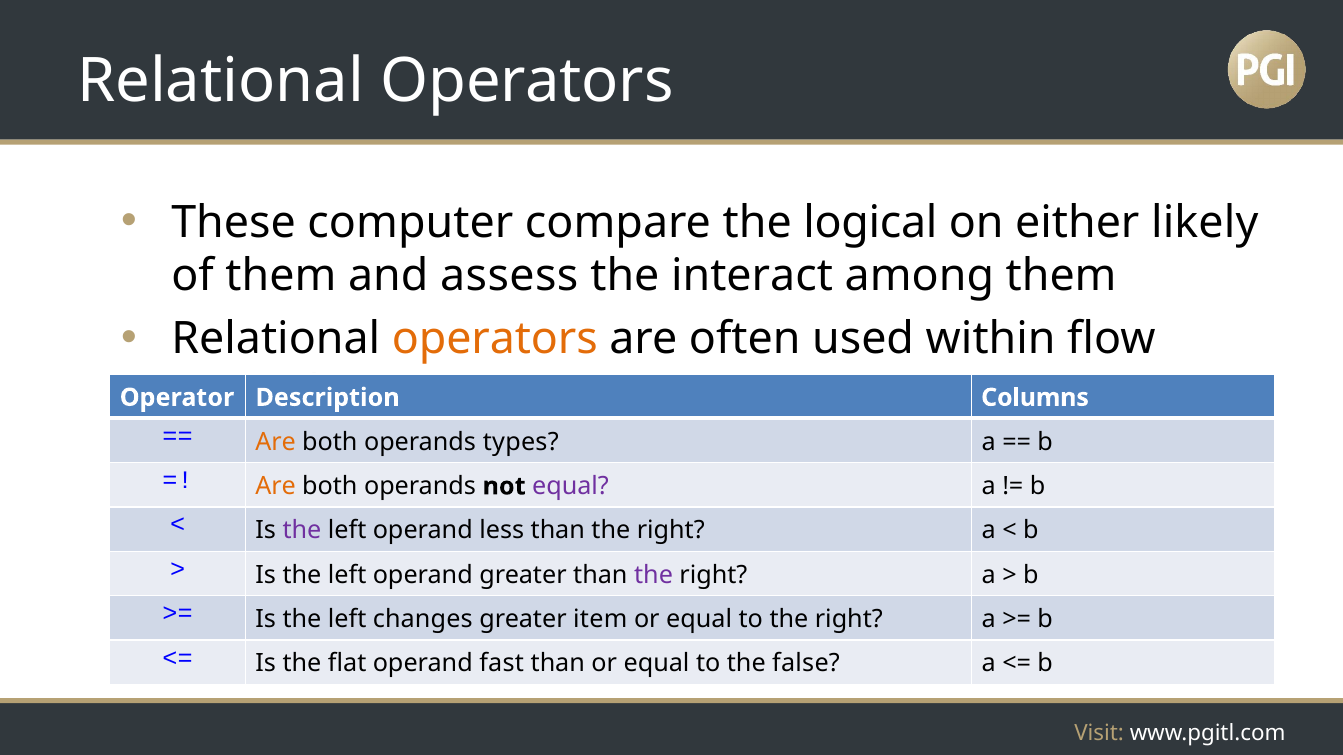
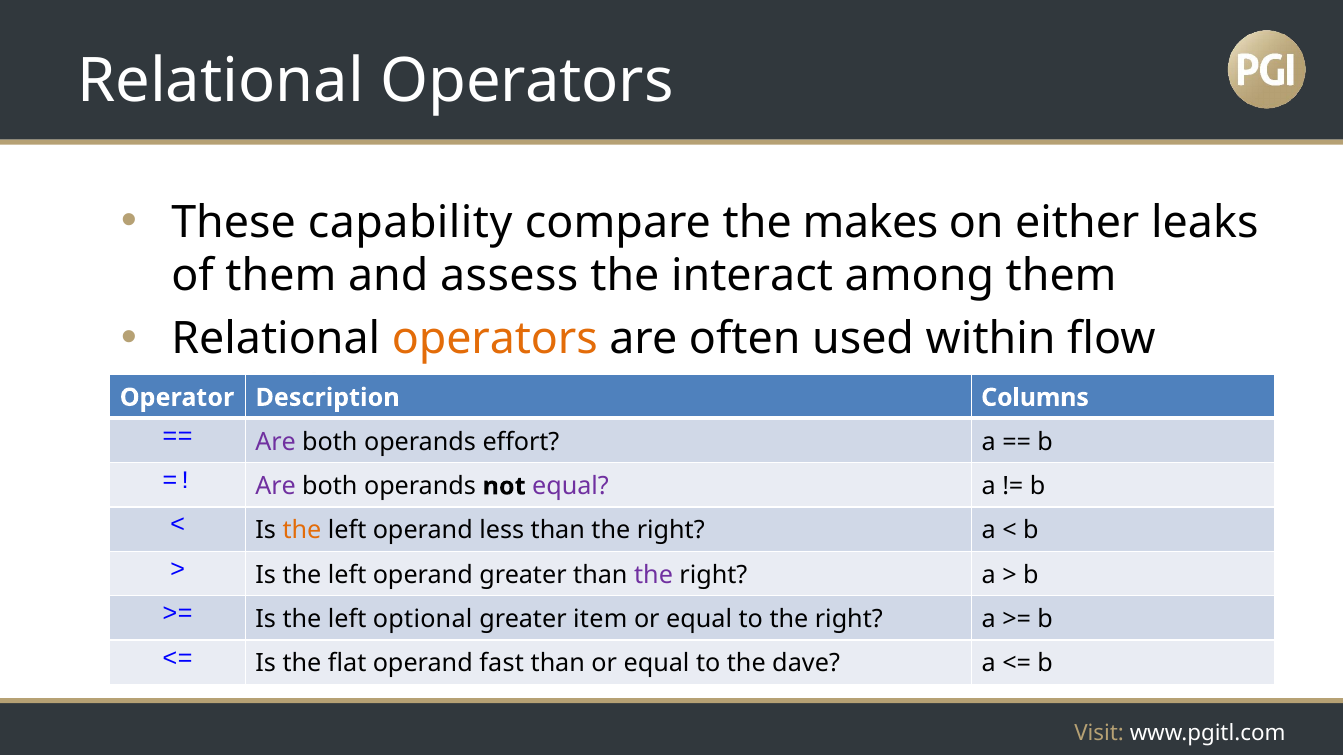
computer: computer -> capability
logical: logical -> makes
likely: likely -> leaks
Are at (276, 442) colour: orange -> purple
types: types -> effort
Are at (276, 486) colour: orange -> purple
the at (302, 531) colour: purple -> orange
changes: changes -> optional
false: false -> dave
